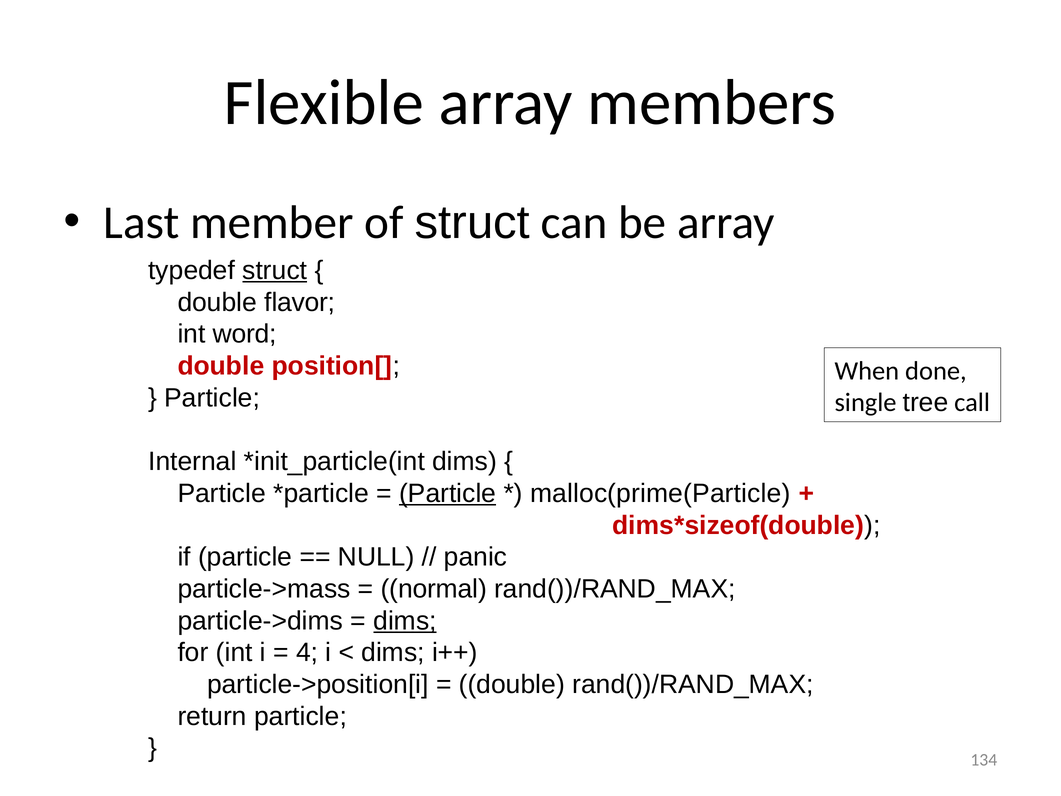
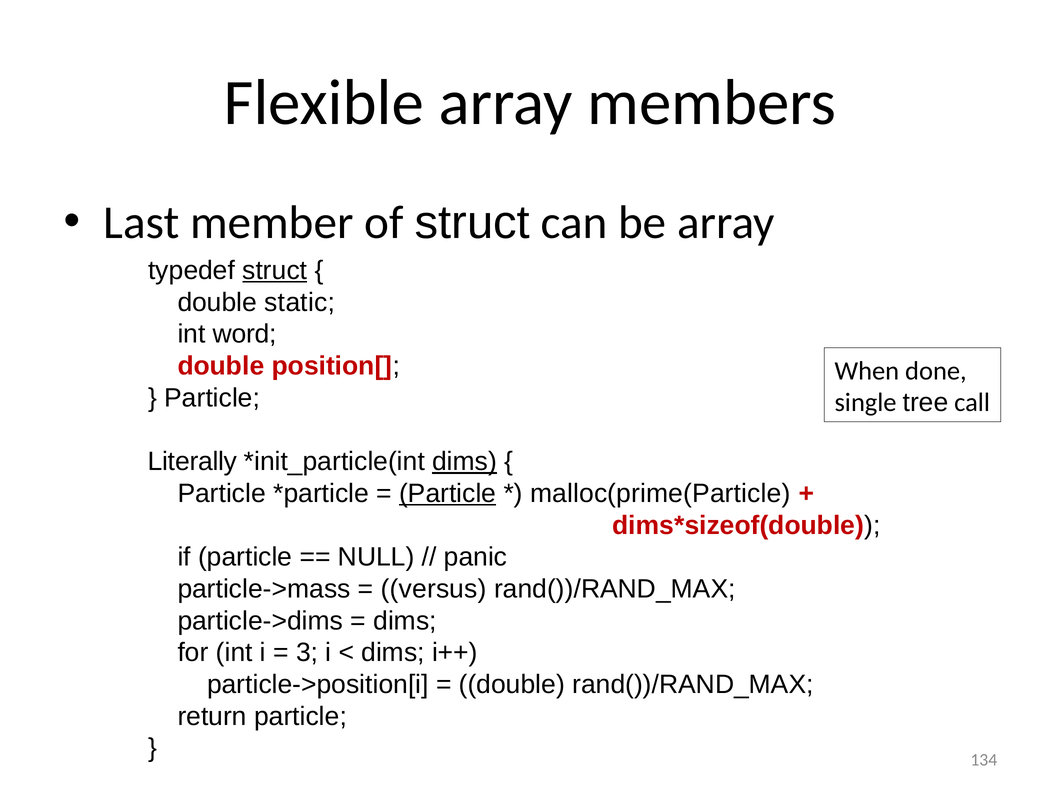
flavor: flavor -> static
Internal: Internal -> Literally
dims at (465, 461) underline: none -> present
normal: normal -> versus
dims at (405, 621) underline: present -> none
4: 4 -> 3
